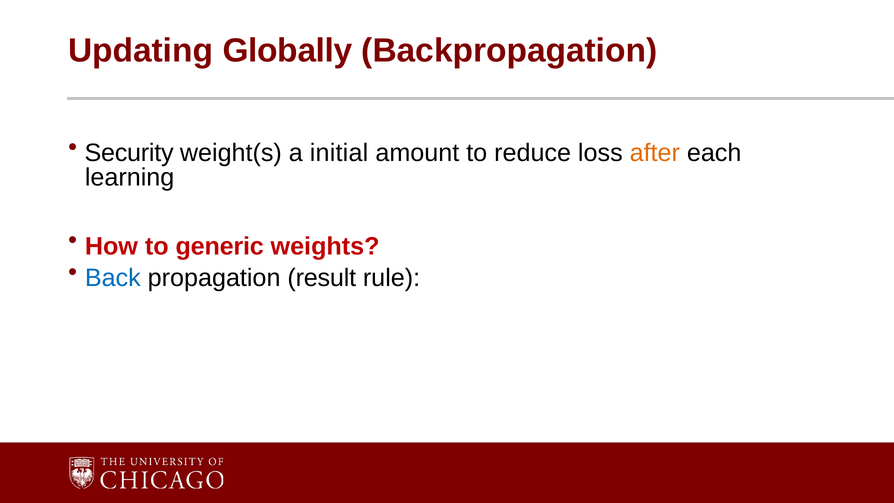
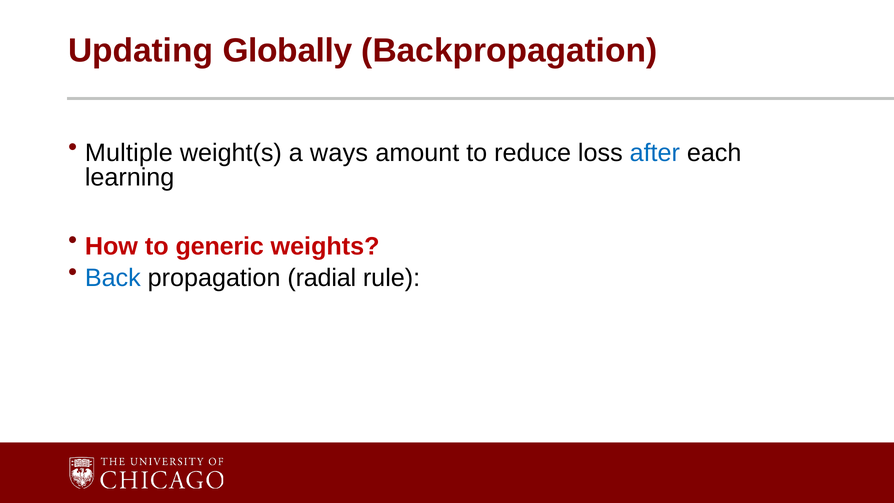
Security: Security -> Multiple
initial: initial -> ways
after colour: orange -> blue
result: result -> radial
